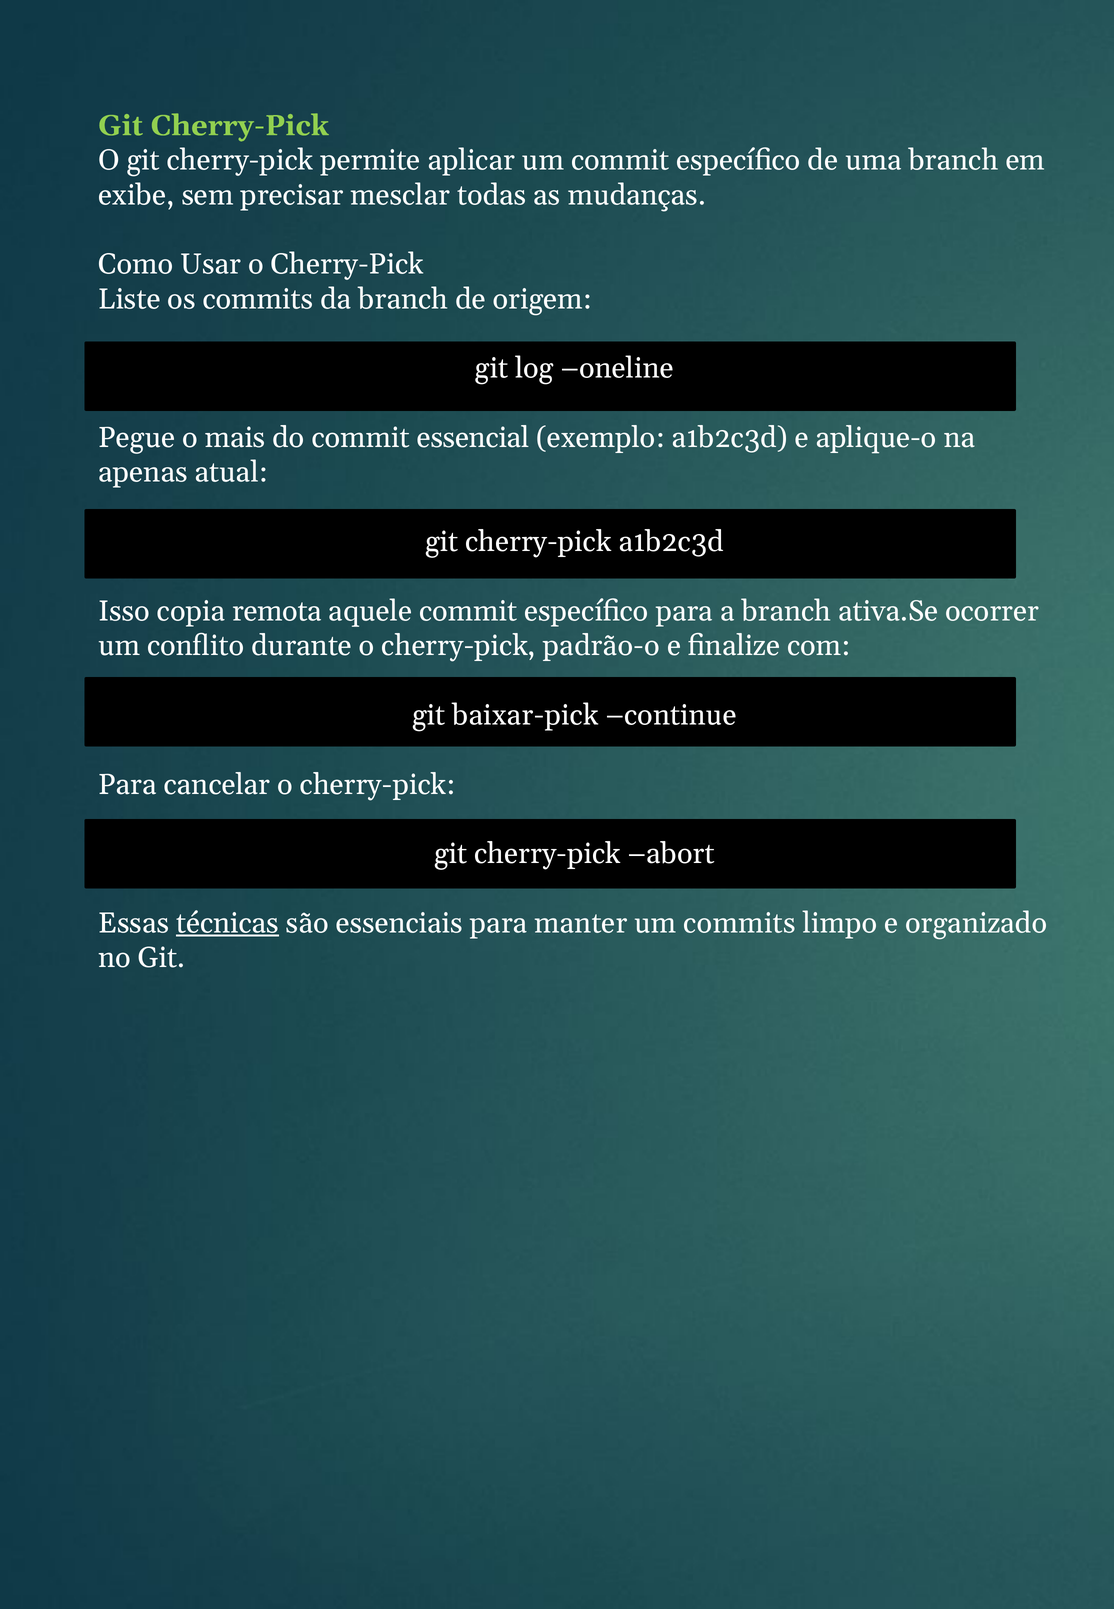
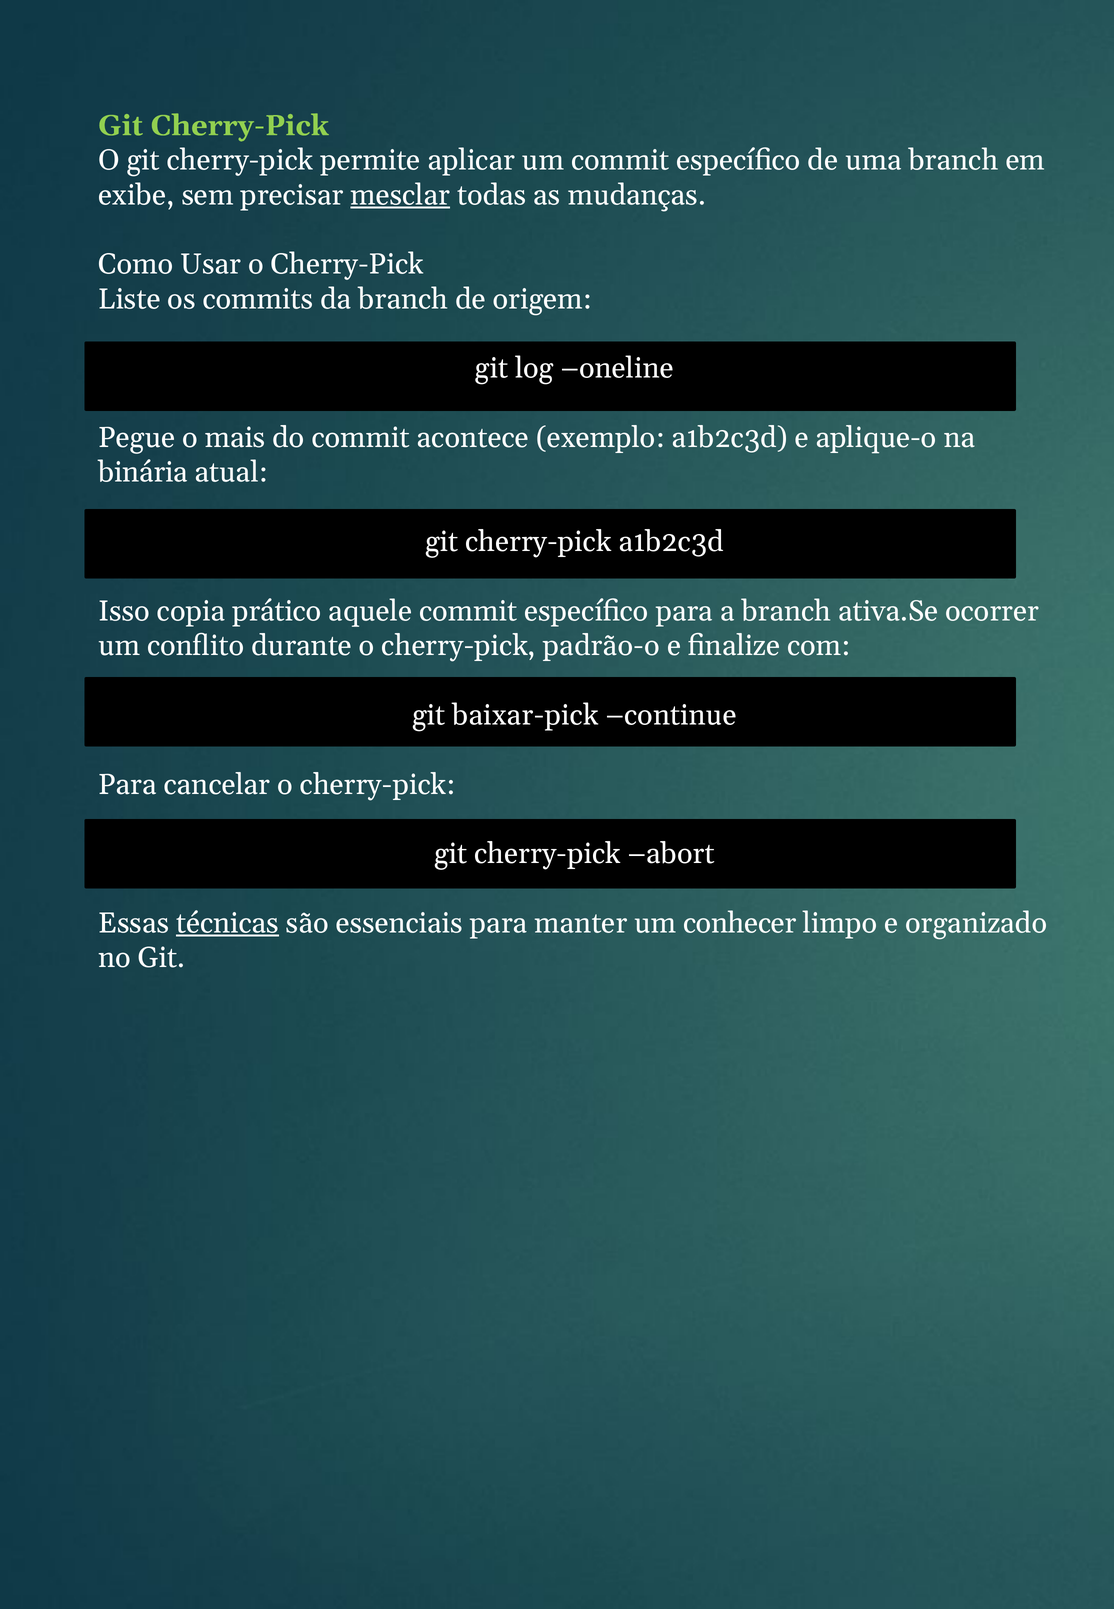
mesclar underline: none -> present
essencial: essencial -> acontece
apenas: apenas -> binária
remota: remota -> prático
um commits: commits -> conhecer
